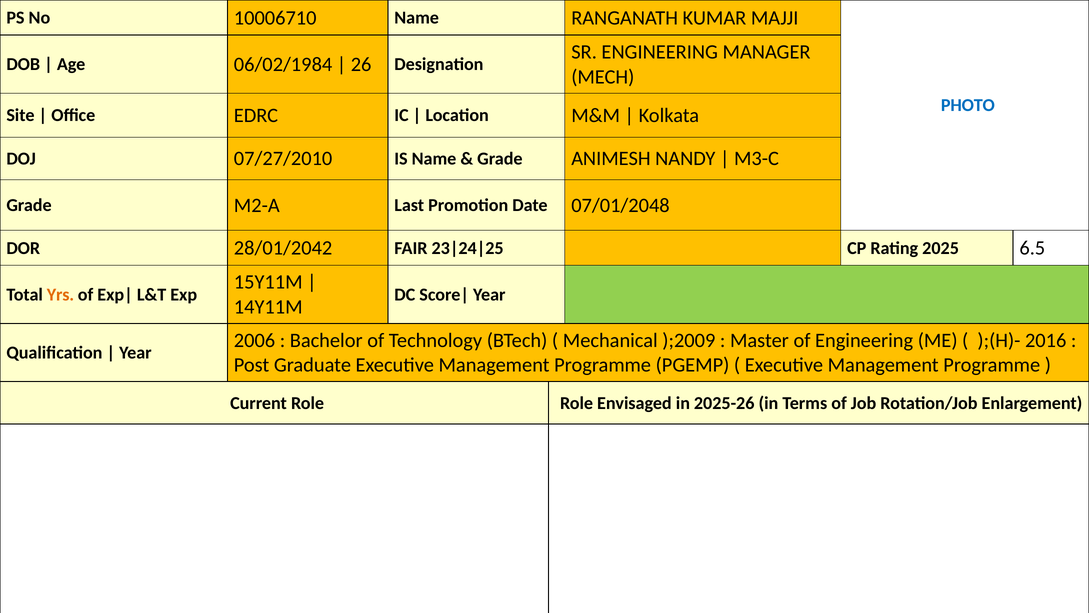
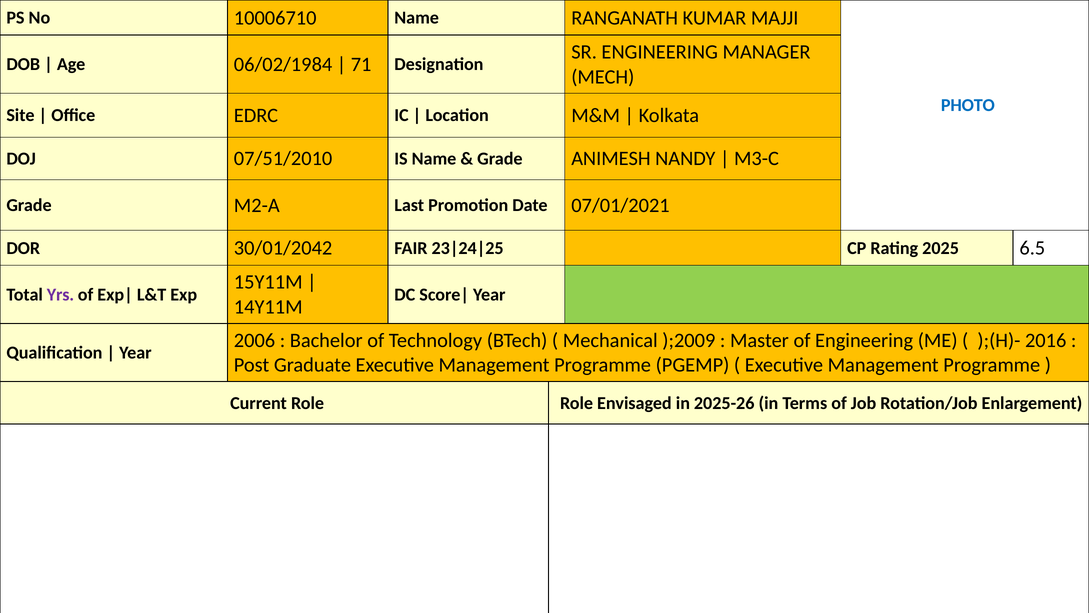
26: 26 -> 71
07/27/2010: 07/27/2010 -> 07/51/2010
07/01/2048: 07/01/2048 -> 07/01/2021
28/01/2042: 28/01/2042 -> 30/01/2042
Yrs colour: orange -> purple
